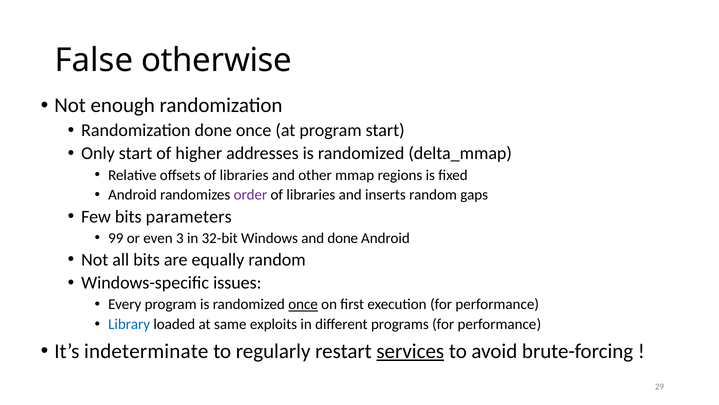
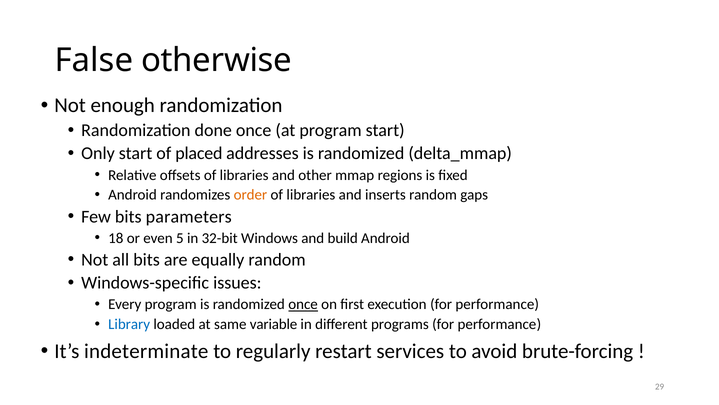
higher: higher -> placed
order colour: purple -> orange
99: 99 -> 18
3: 3 -> 5
and done: done -> build
exploits: exploits -> variable
services underline: present -> none
